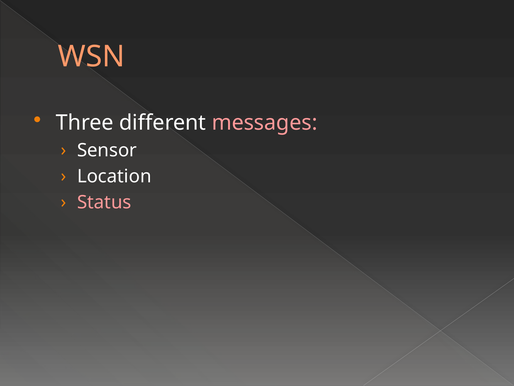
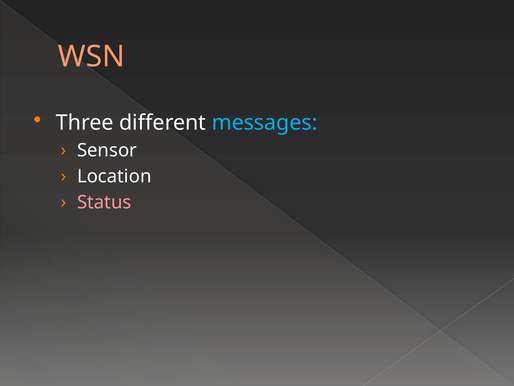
messages colour: pink -> light blue
